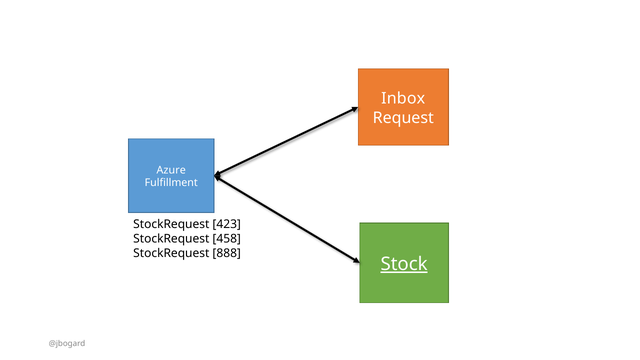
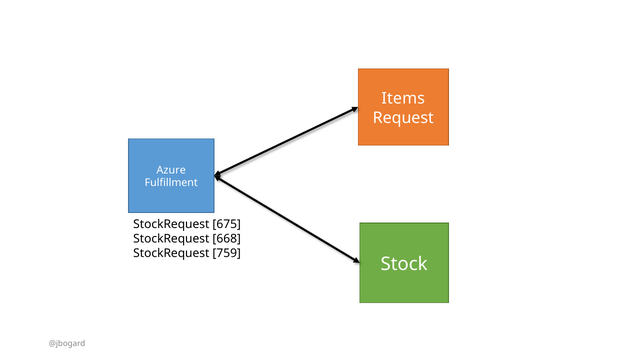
Inbox: Inbox -> Items
423: 423 -> 675
458: 458 -> 668
888: 888 -> 759
Stock underline: present -> none
